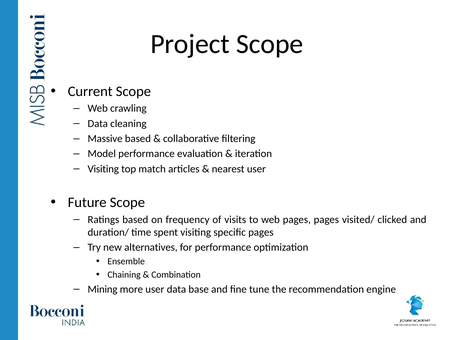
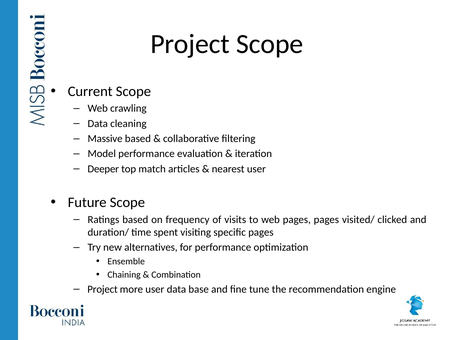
Visiting at (103, 169): Visiting -> Deeper
Mining at (103, 290): Mining -> Project
